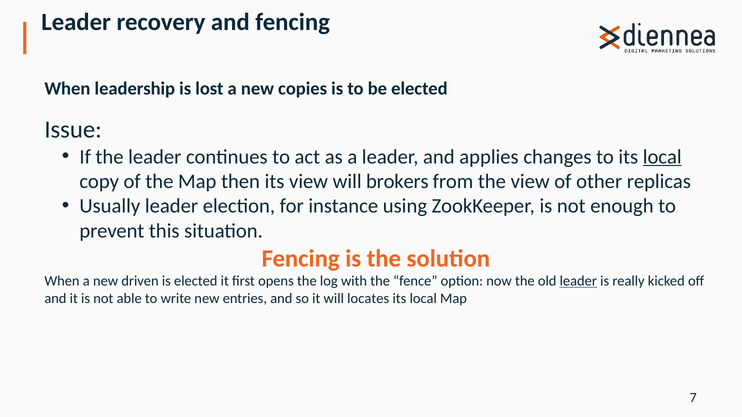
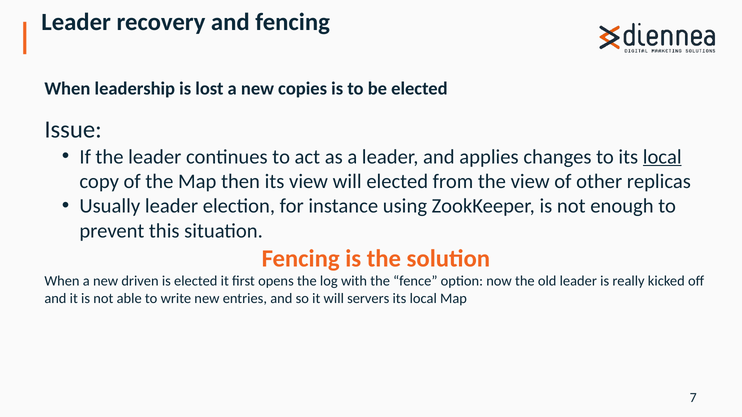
will brokers: brokers -> elected
leader at (578, 281) underline: present -> none
locates: locates -> servers
